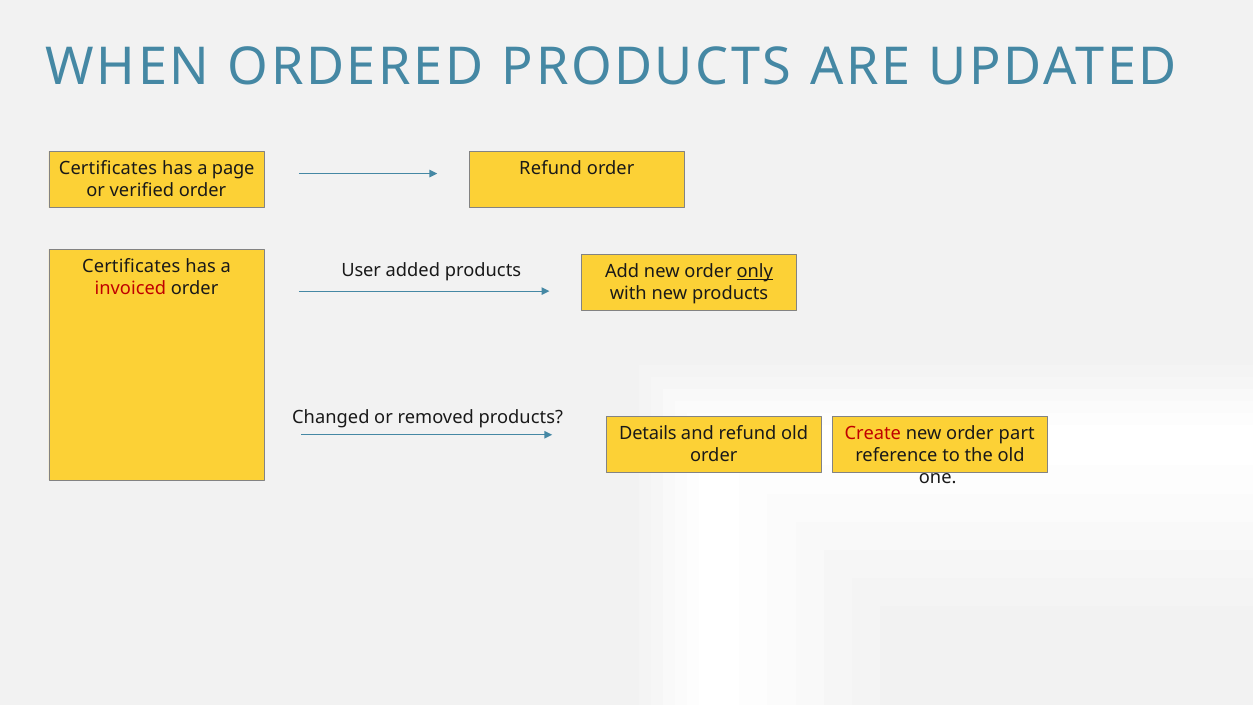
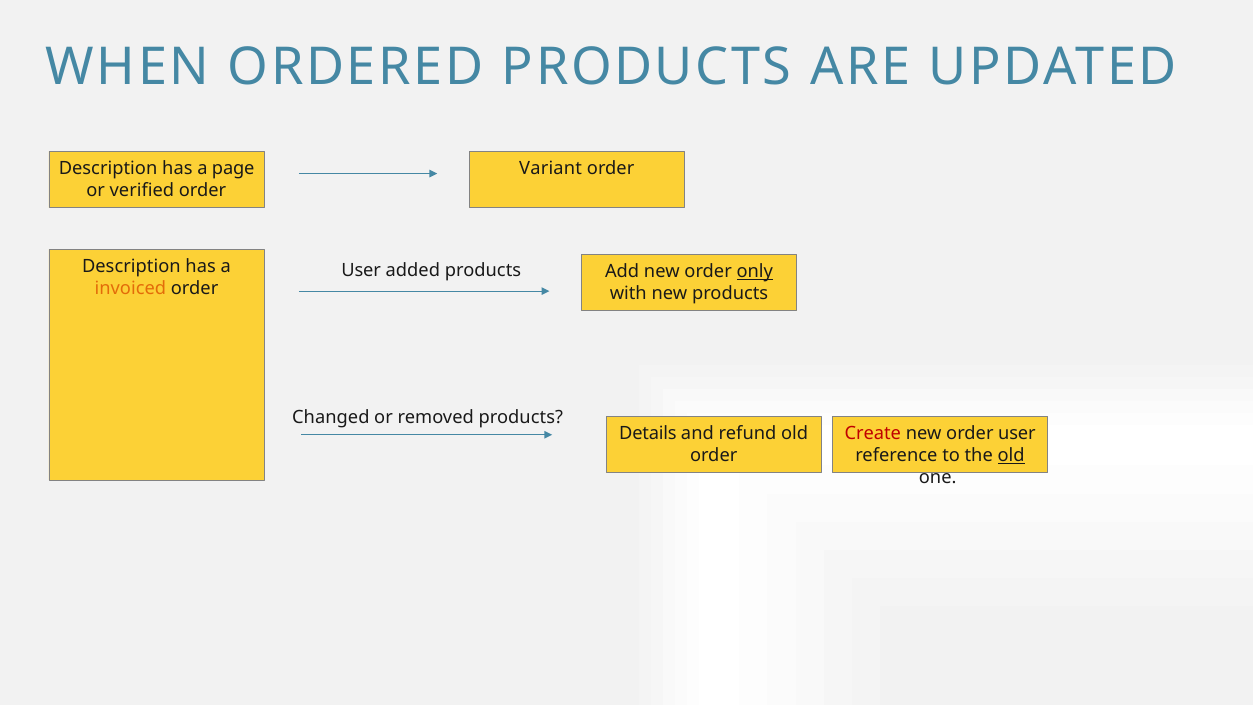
Certificates at (108, 168): Certificates -> Description
Refund at (551, 168): Refund -> Variant
Certificates at (131, 266): Certificates -> Description
invoiced colour: red -> orange
new order part: part -> user
old at (1011, 455) underline: none -> present
